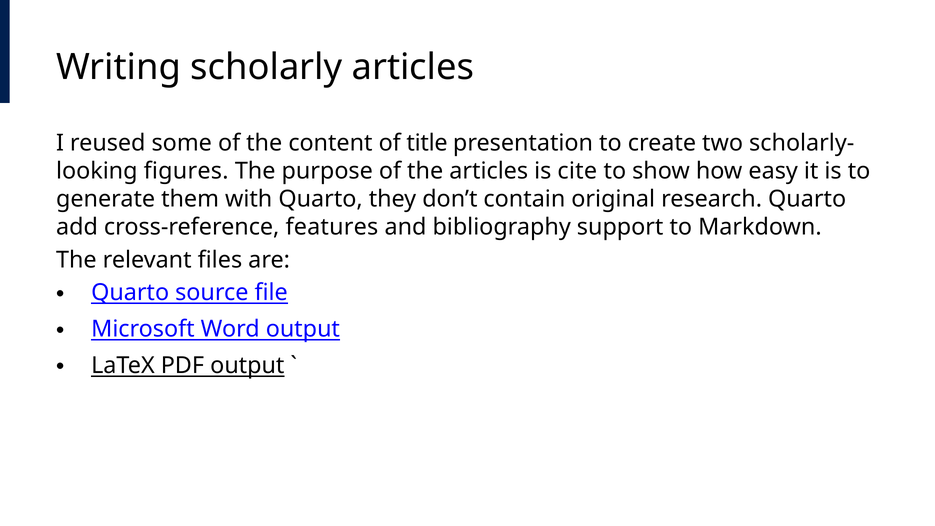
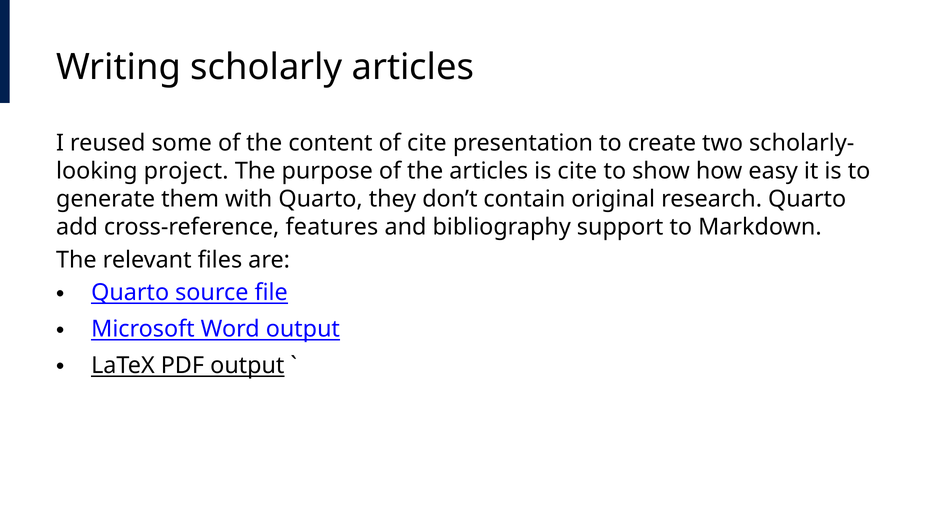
of title: title -> cite
figures: figures -> project
